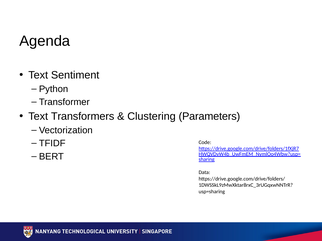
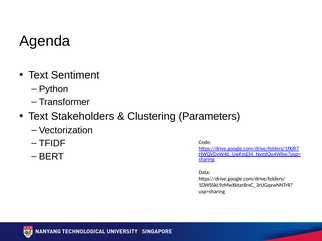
Transformers: Transformers -> Stakeholders
